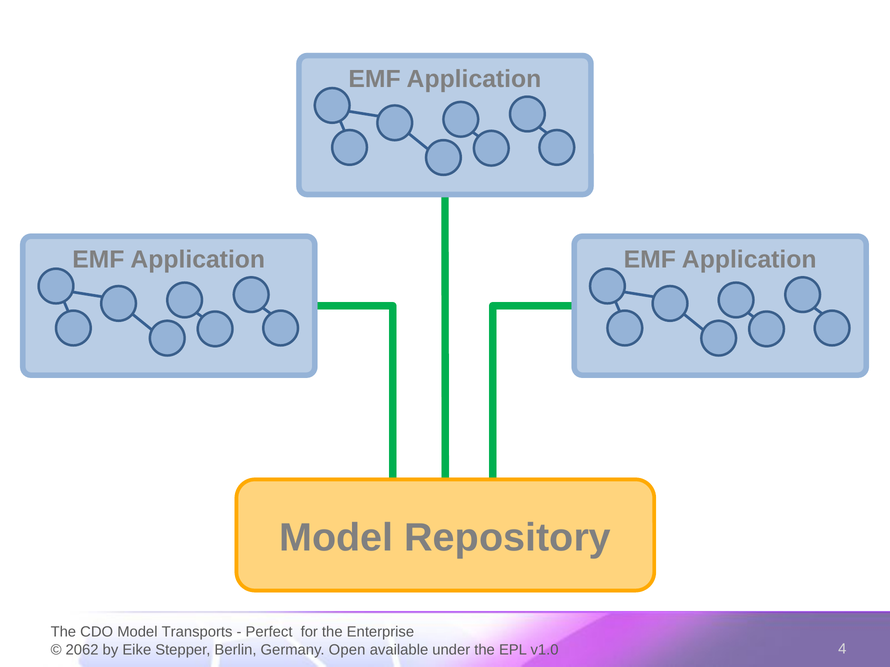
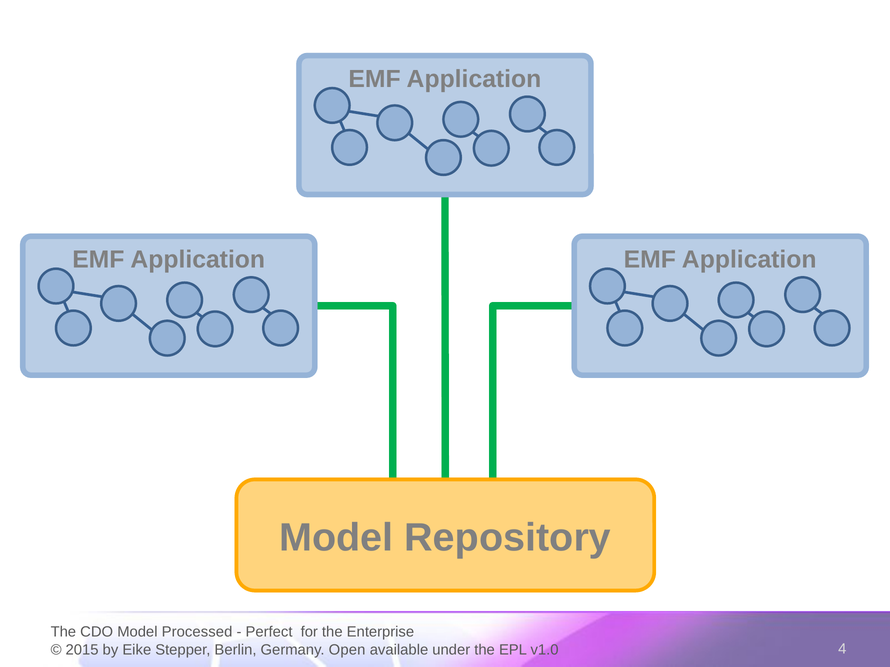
Transports: Transports -> Processed
2062: 2062 -> 2015
